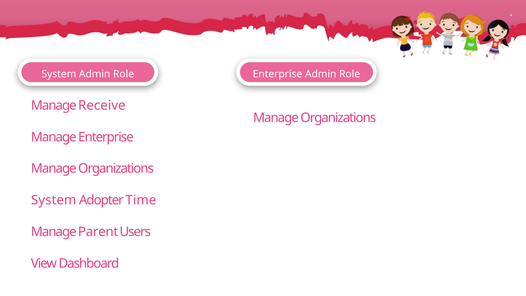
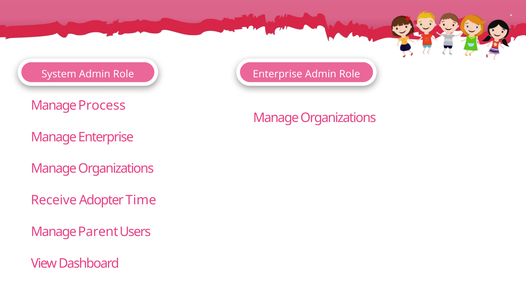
Receive: Receive -> Process
System at (54, 200): System -> Receive
